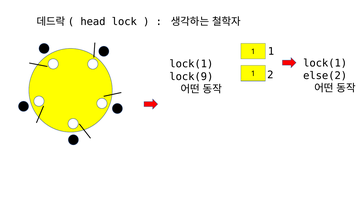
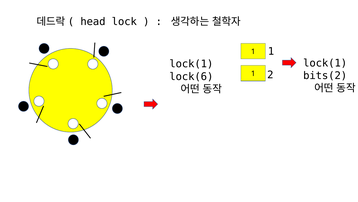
else(2: else(2 -> bits(2
lock(9: lock(9 -> lock(6
